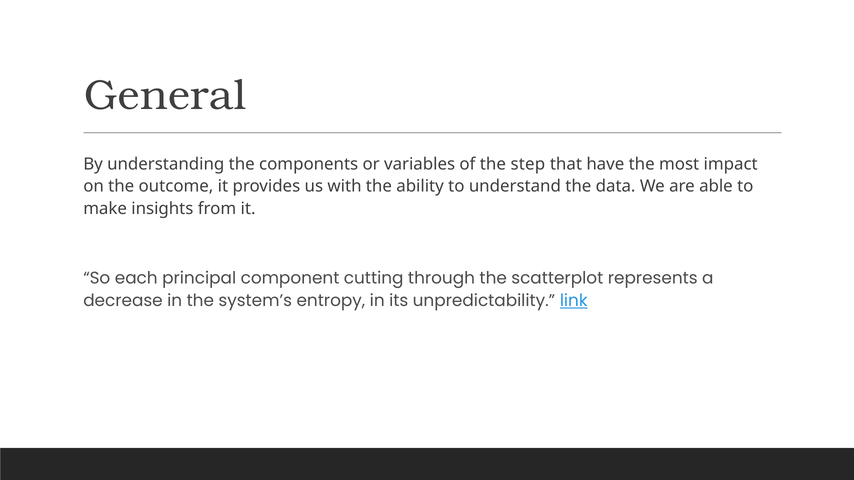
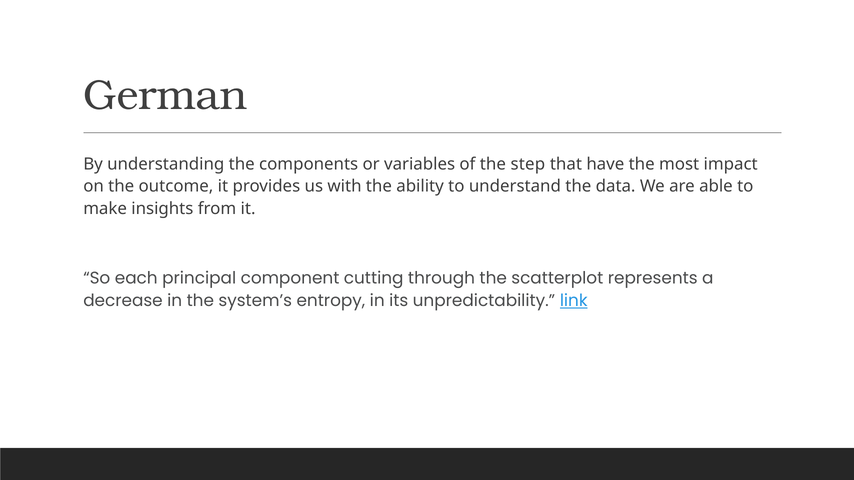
General: General -> German
